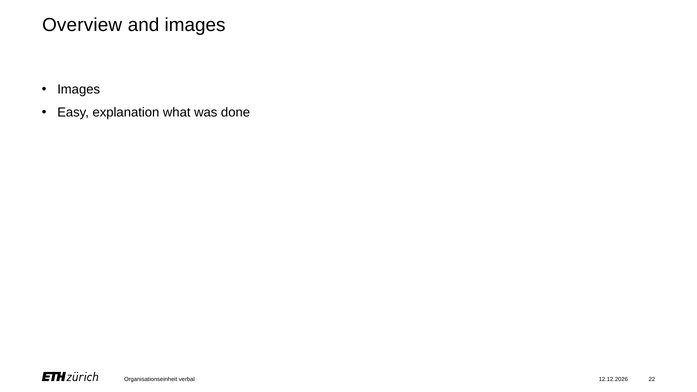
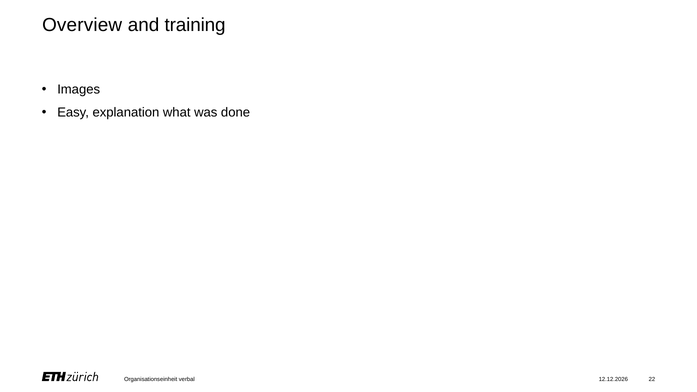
and images: images -> training
